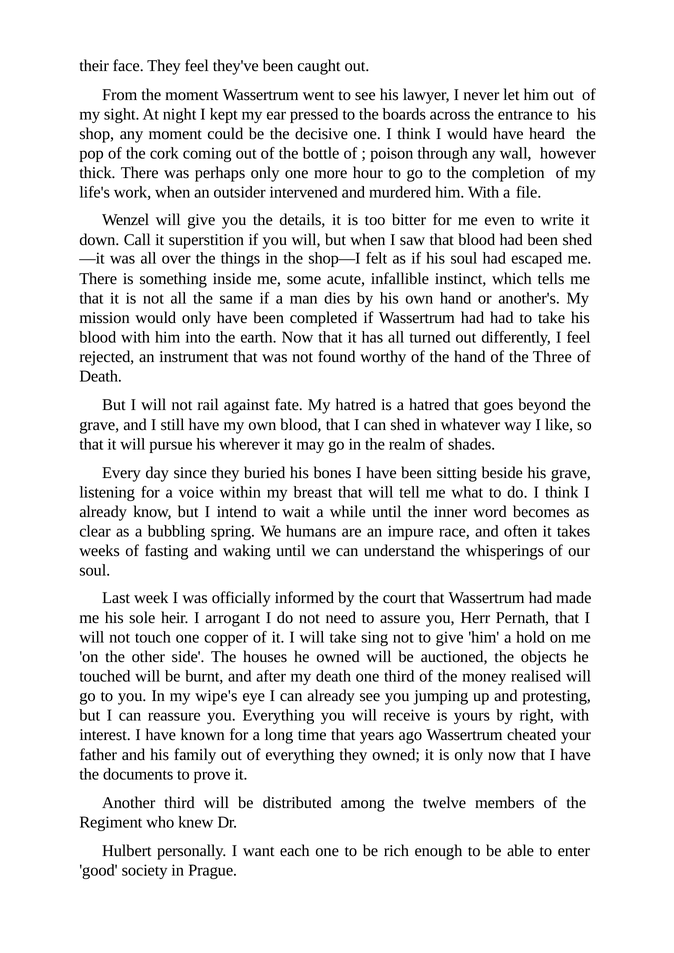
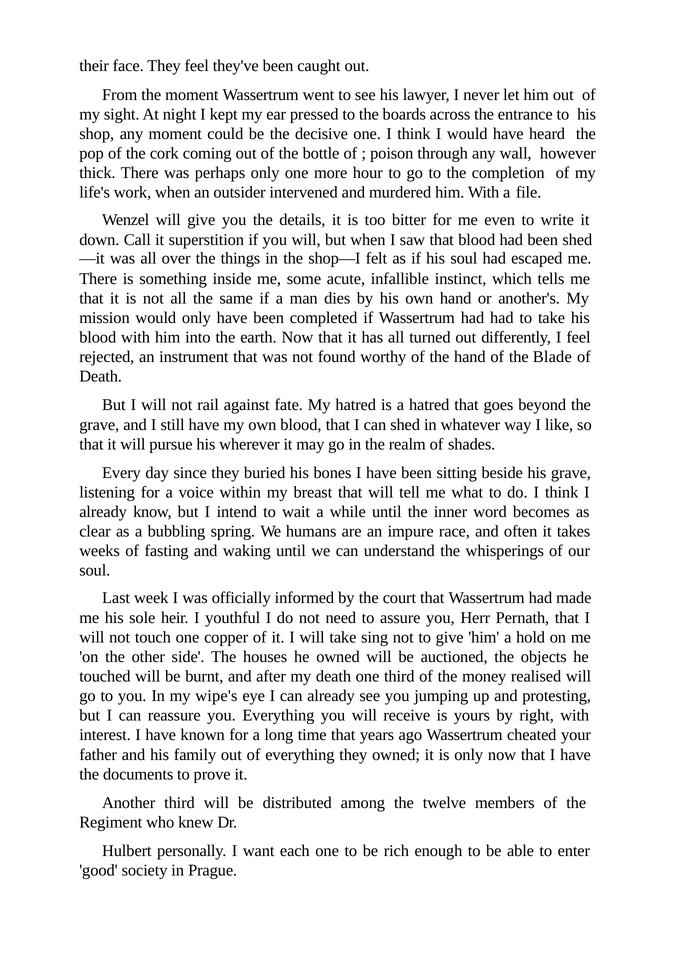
Three: Three -> Blade
arrogant: arrogant -> youthful
